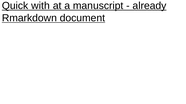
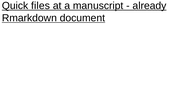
with: with -> files
